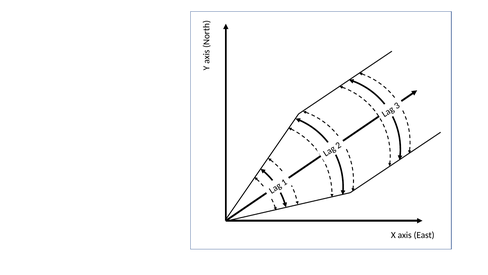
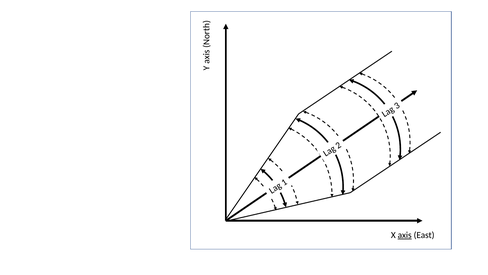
axis underline: none -> present
